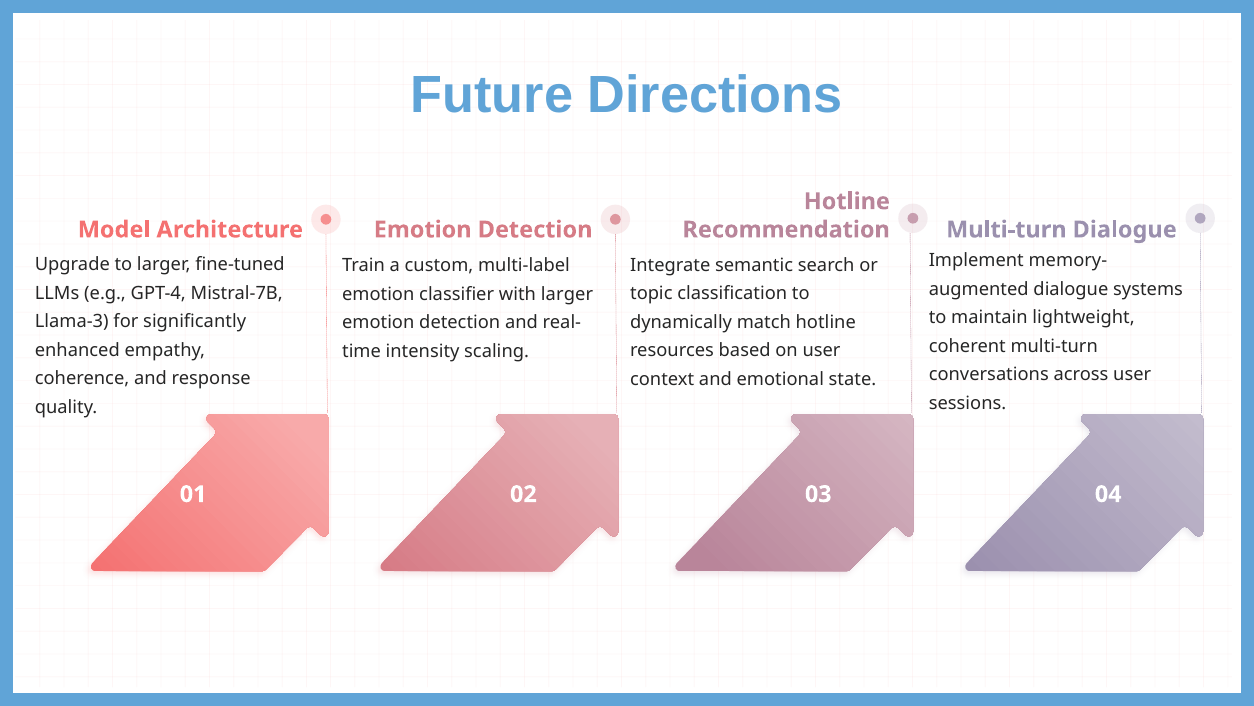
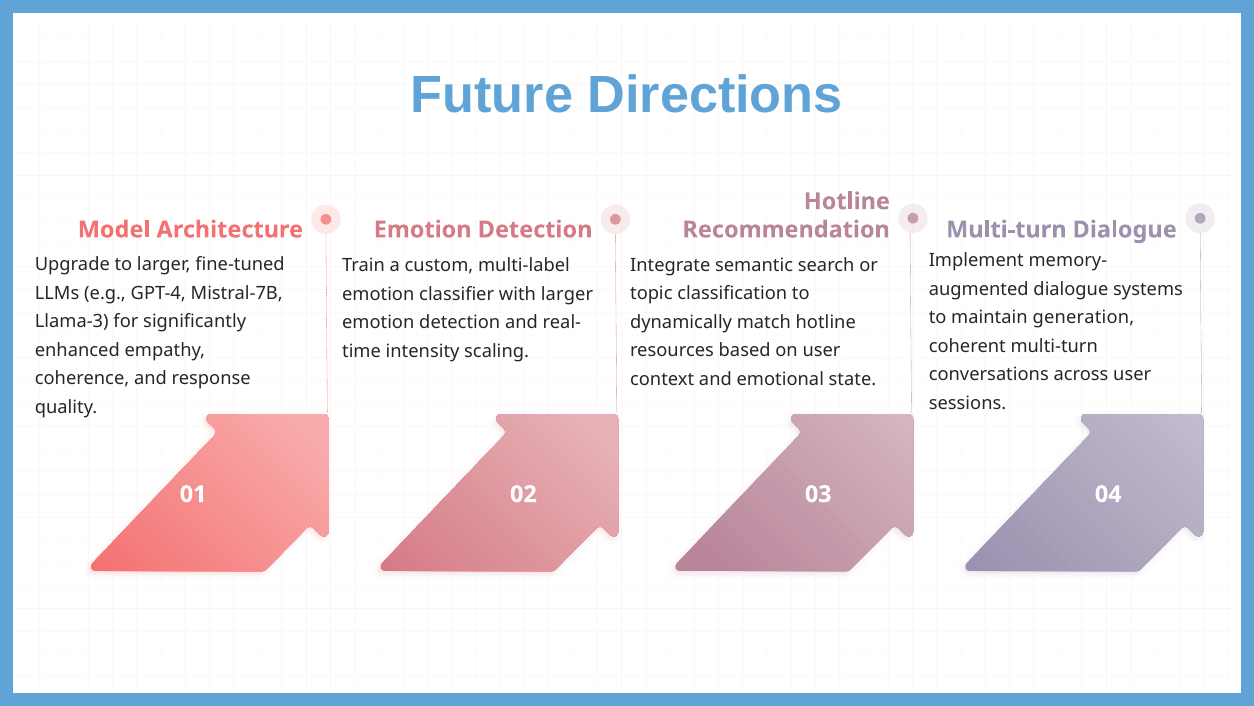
lightweight: lightweight -> generation
